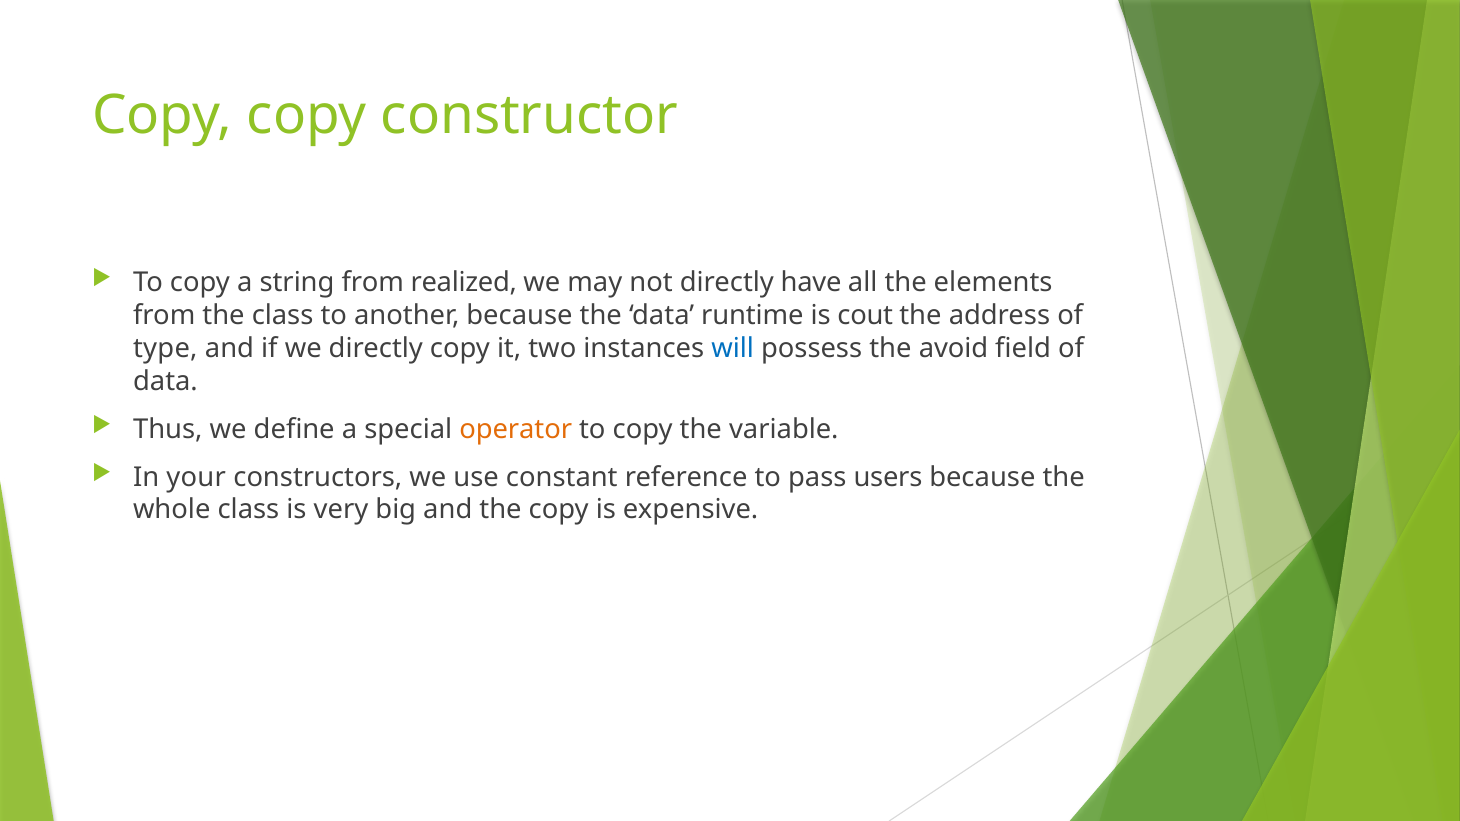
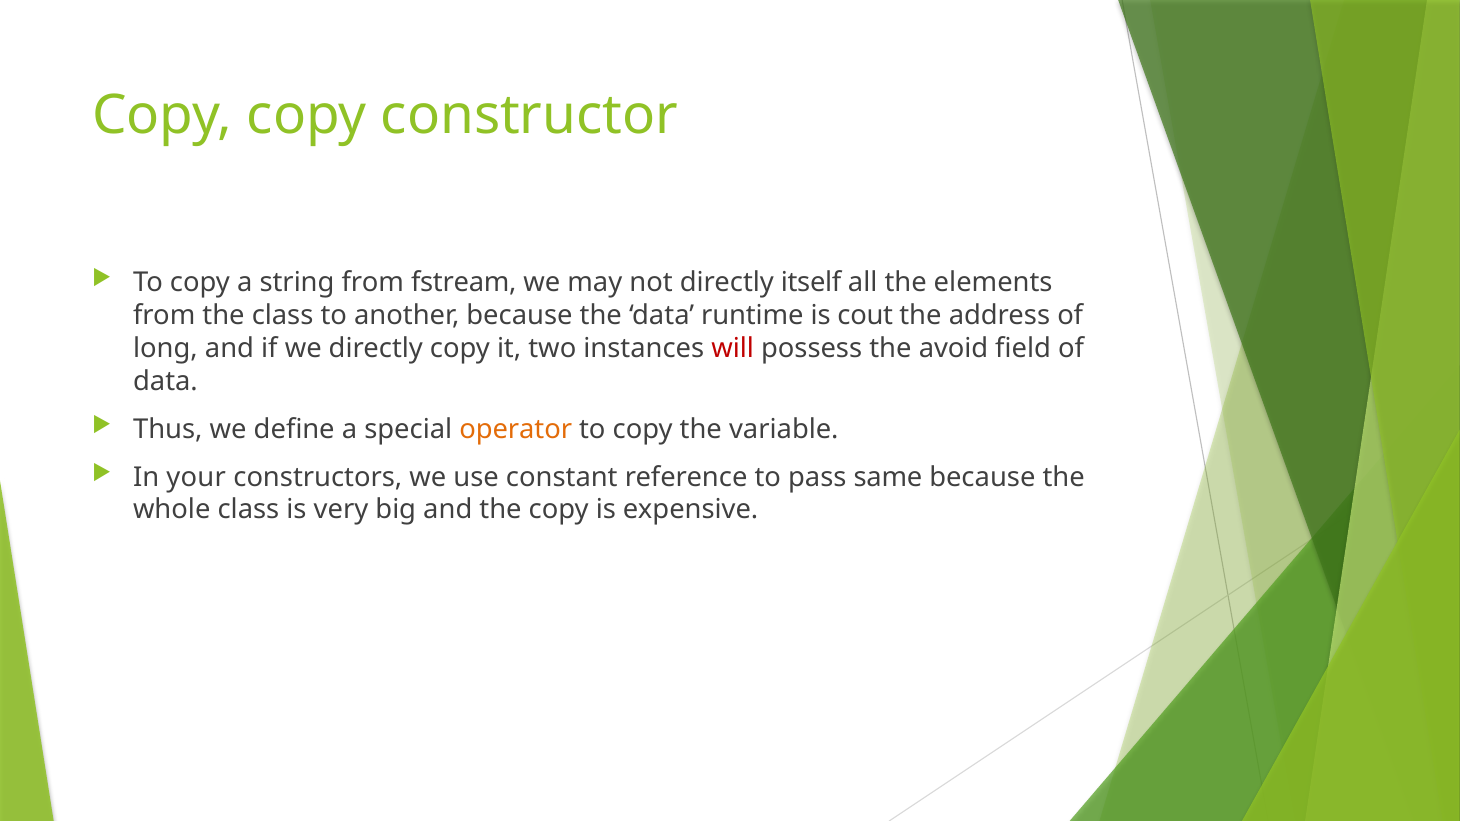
realized: realized -> fstream
have: have -> itself
type: type -> long
will colour: blue -> red
users: users -> same
